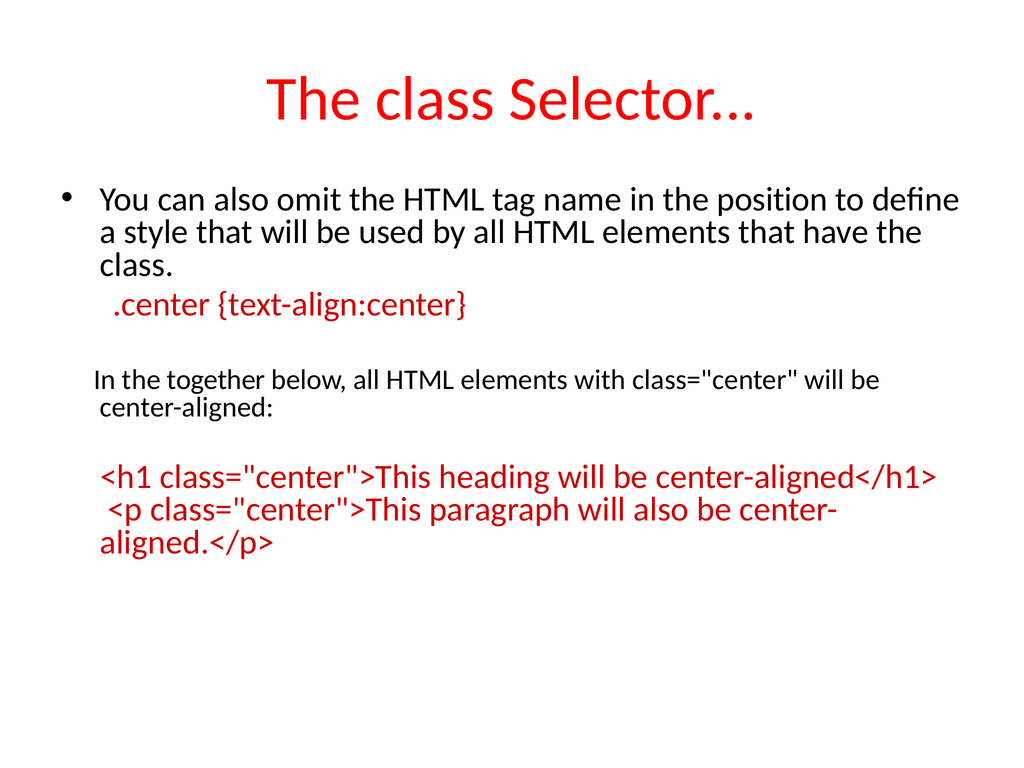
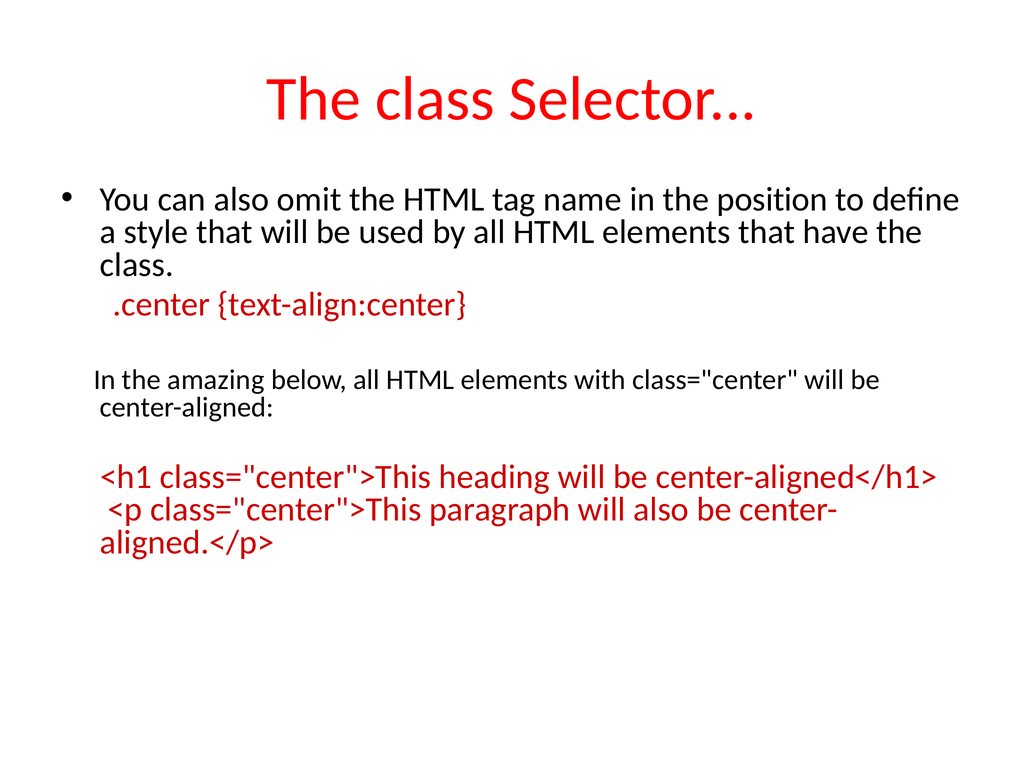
together: together -> amazing
